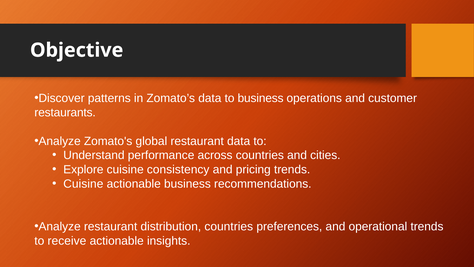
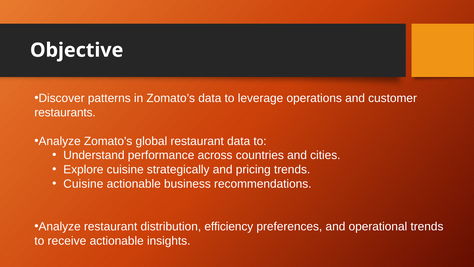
to business: business -> leverage
consistency: consistency -> strategically
distribution countries: countries -> efficiency
